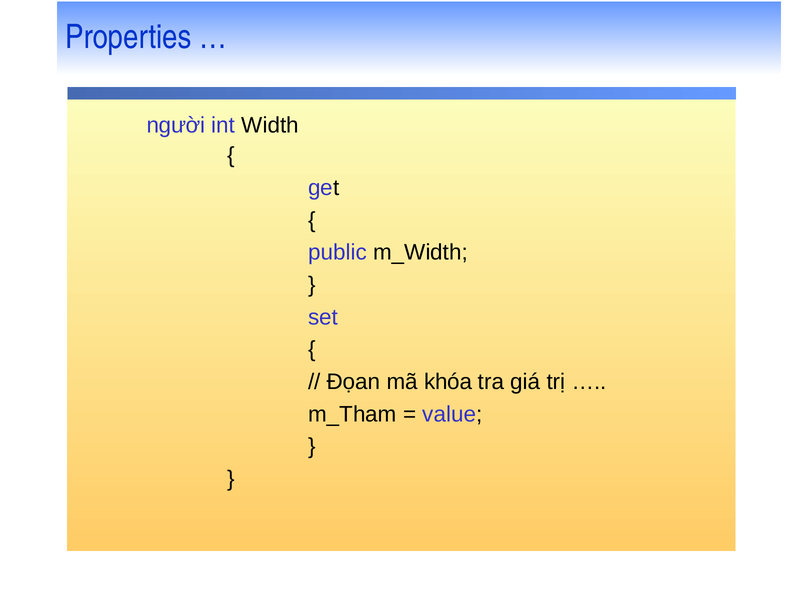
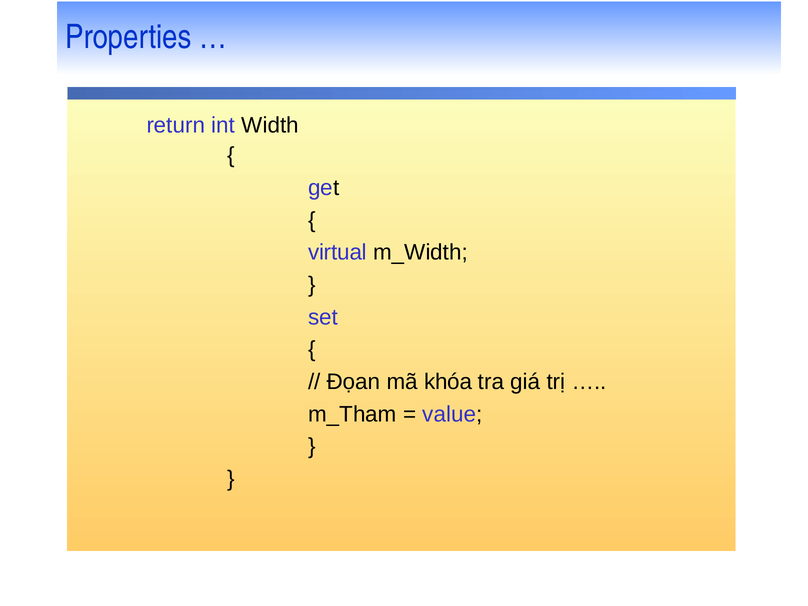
người: người -> return
public: public -> virtual
